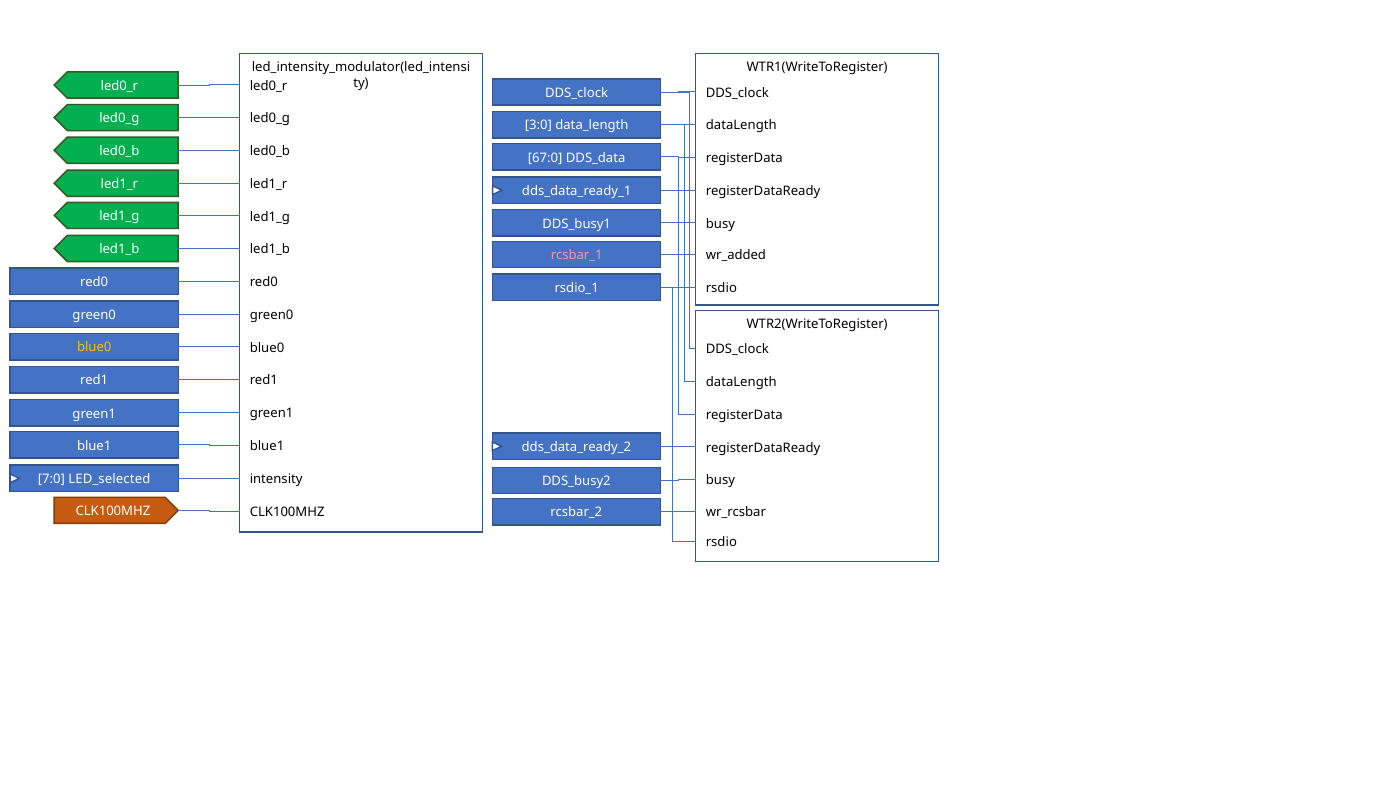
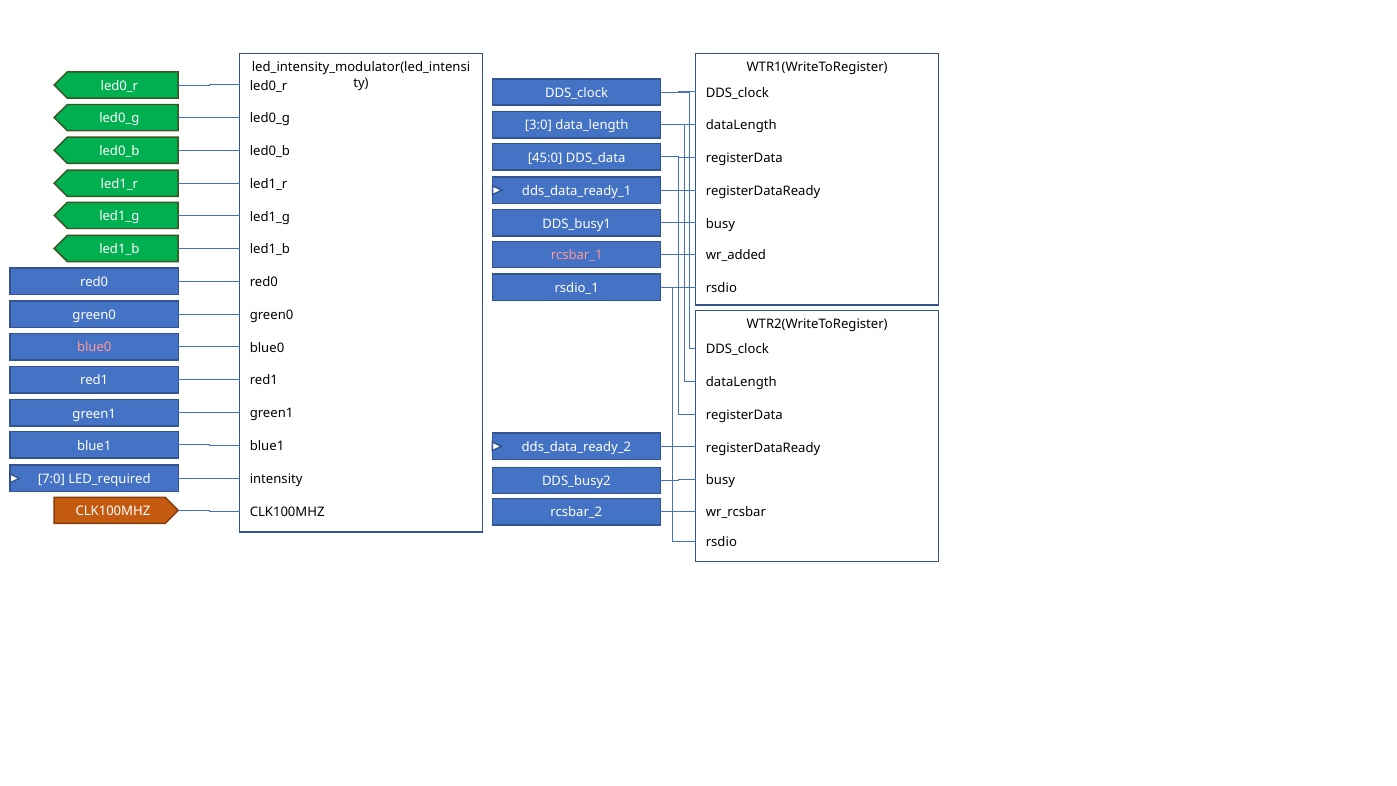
67:0: 67:0 -> 45:0
blue0 at (94, 348) colour: yellow -> pink
LED_selected: LED_selected -> LED_required
